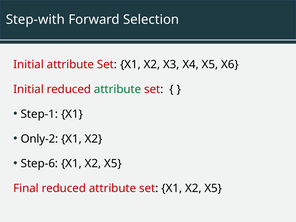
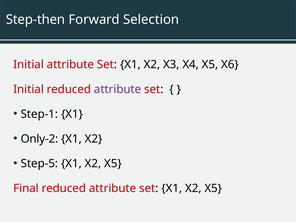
Step-with: Step-with -> Step-then
attribute at (118, 89) colour: green -> purple
Step-6: Step-6 -> Step-5
